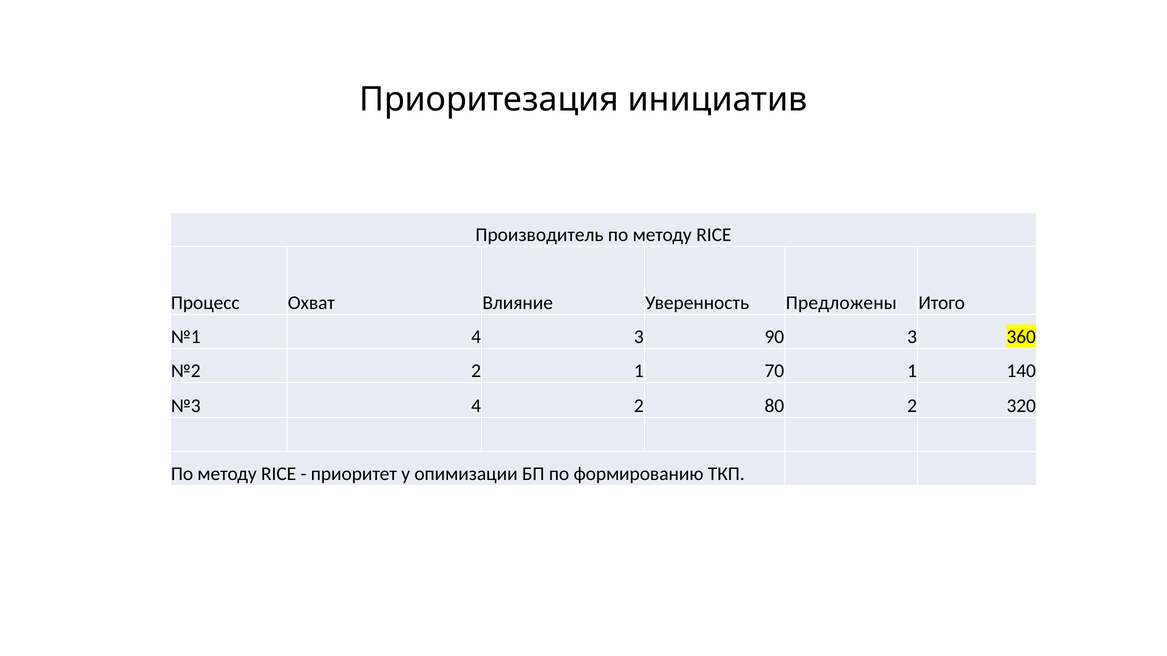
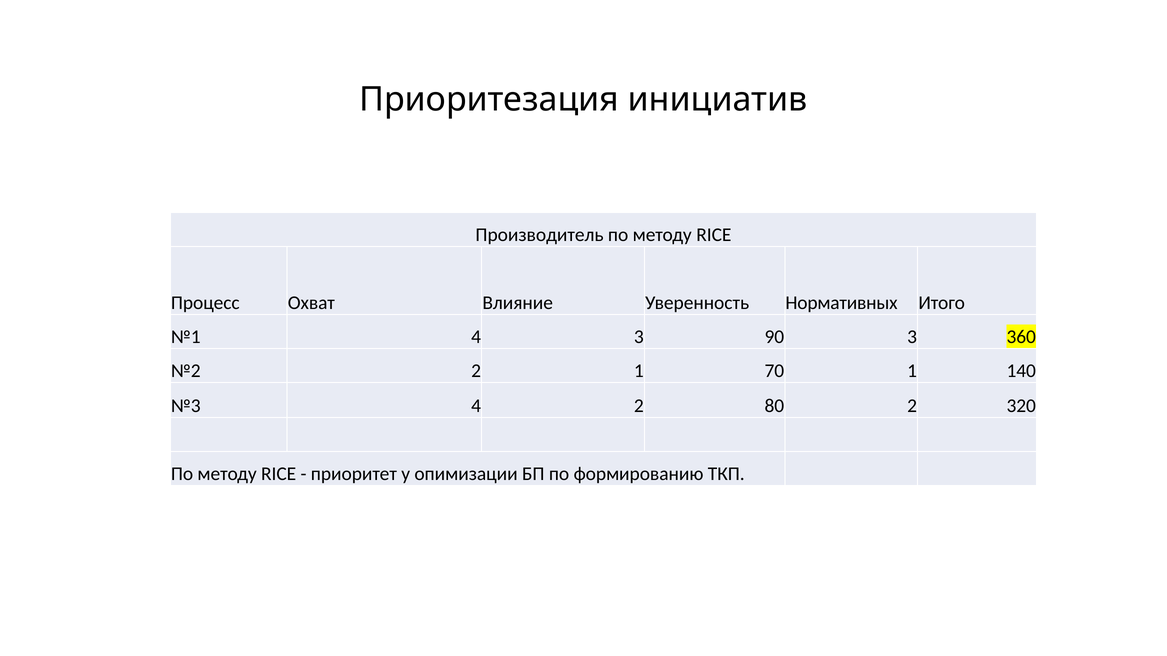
Предложены: Предложены -> Нормативных
